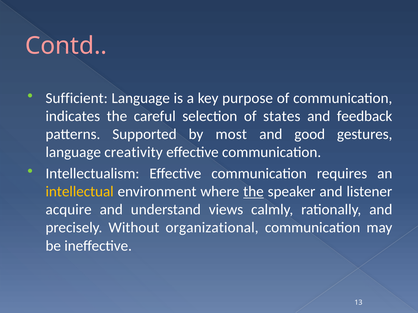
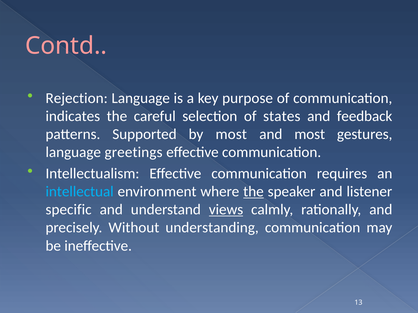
Sufficient: Sufficient -> Rejection
and good: good -> most
creativity: creativity -> greetings
intellectual colour: yellow -> light blue
acquire: acquire -> specific
views underline: none -> present
organizational: organizational -> understanding
